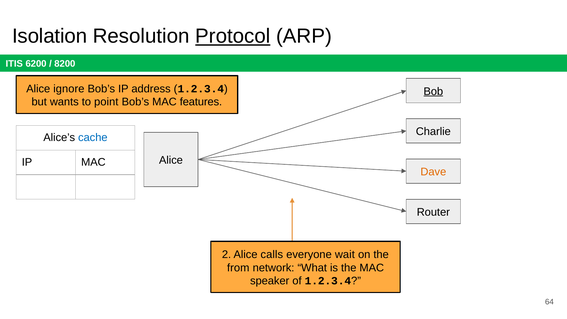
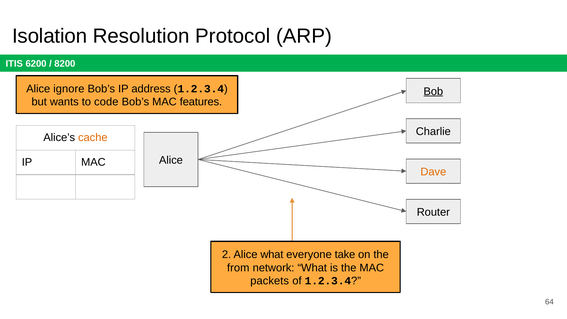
Protocol underline: present -> none
point: point -> code
cache colour: blue -> orange
Alice calls: calls -> what
wait: wait -> take
speaker: speaker -> packets
